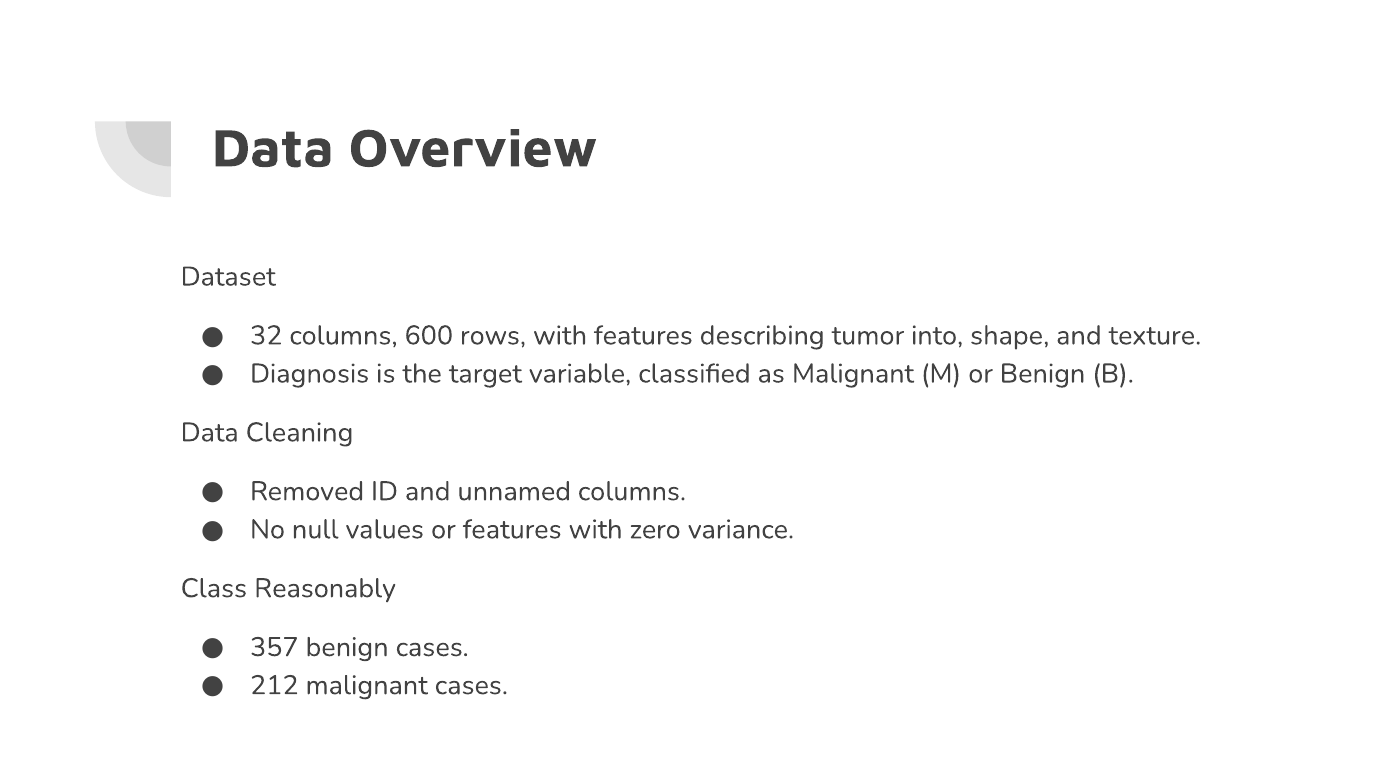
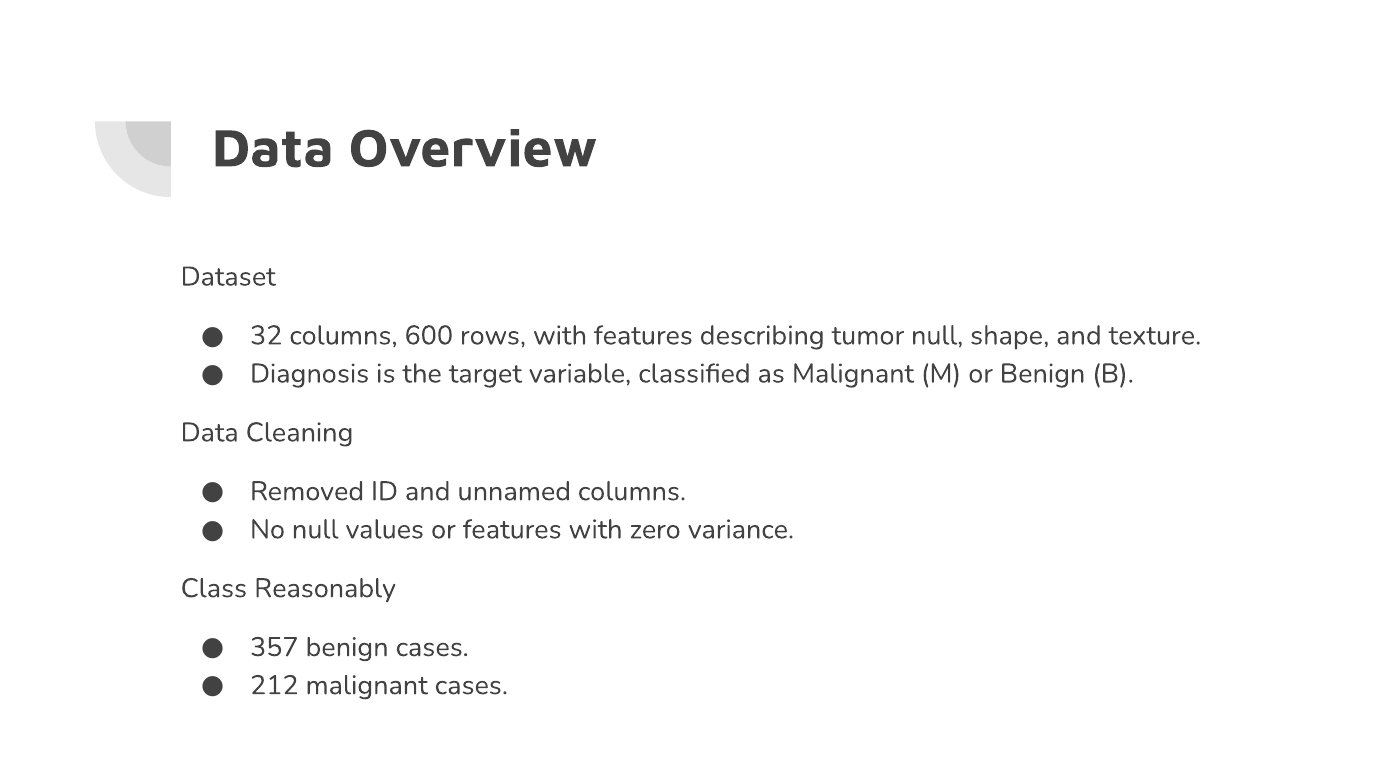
tumor into: into -> null
